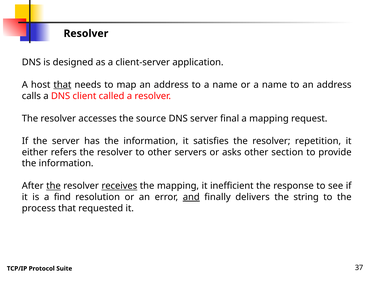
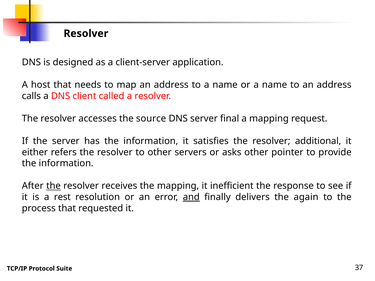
that at (62, 85) underline: present -> none
repetition: repetition -> additional
section: section -> pointer
receives underline: present -> none
find: find -> rest
string: string -> again
